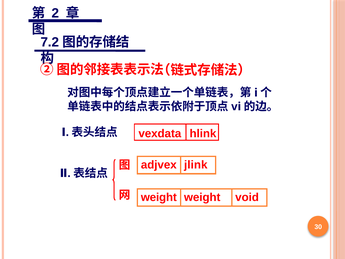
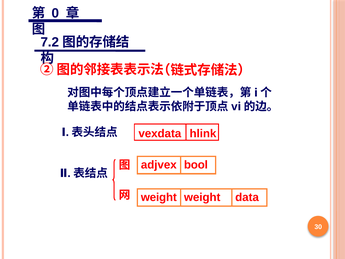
2: 2 -> 0
jlink: jlink -> bool
void: void -> data
